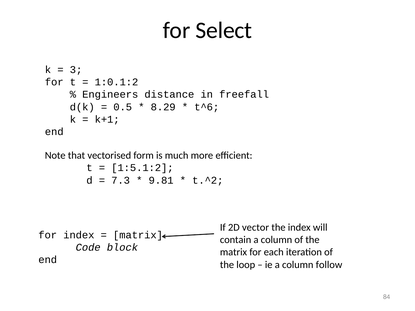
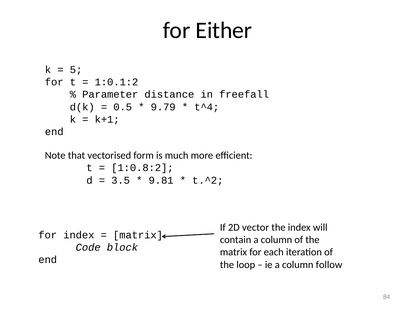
Select: Select -> Either
3: 3 -> 5
Engineers: Engineers -> Parameter
8.29: 8.29 -> 9.79
t^6: t^6 -> t^4
1:5.1:2: 1:5.1:2 -> 1:0.8:2
7.3: 7.3 -> 3.5
